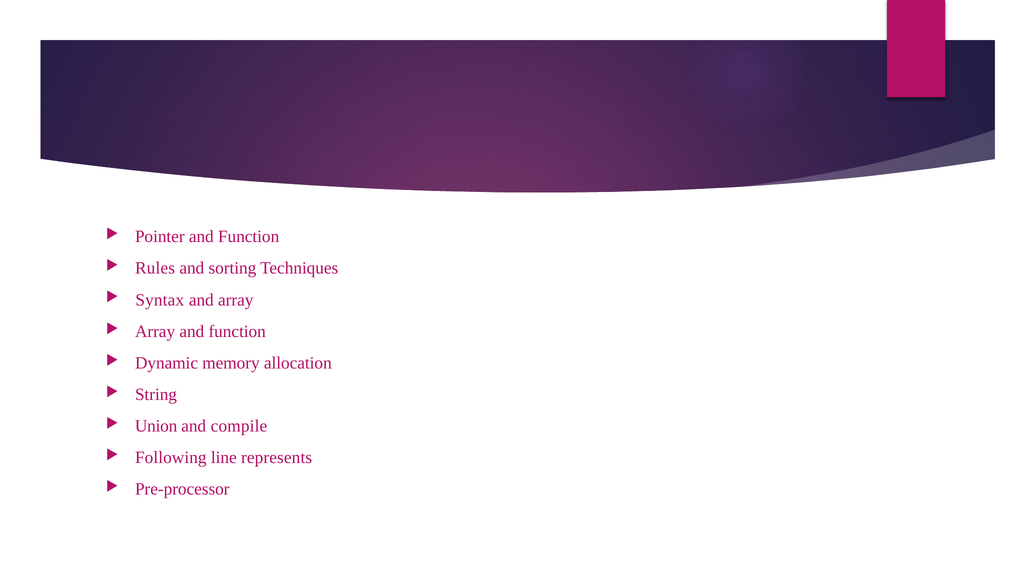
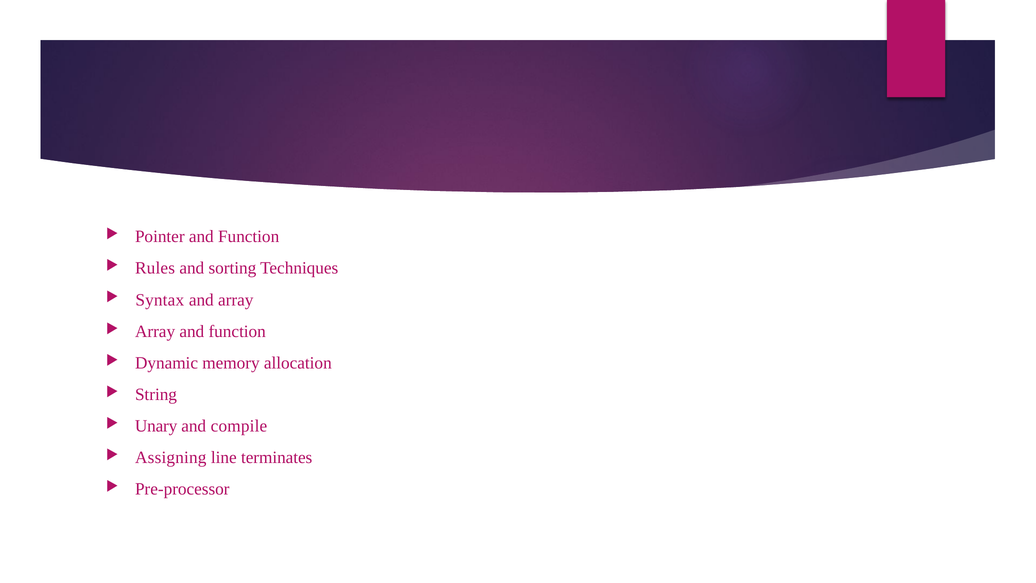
Union: Union -> Unary
Following: Following -> Assigning
represents: represents -> terminates
